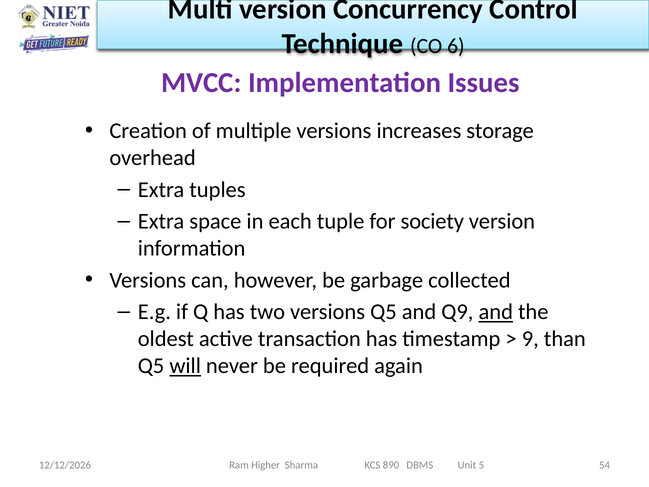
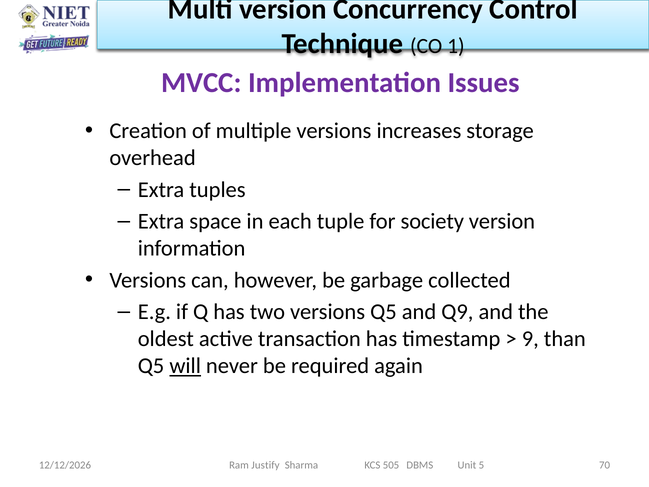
6: 6 -> 1
and at (496, 312) underline: present -> none
Higher: Higher -> Justify
890: 890 -> 505
54: 54 -> 70
